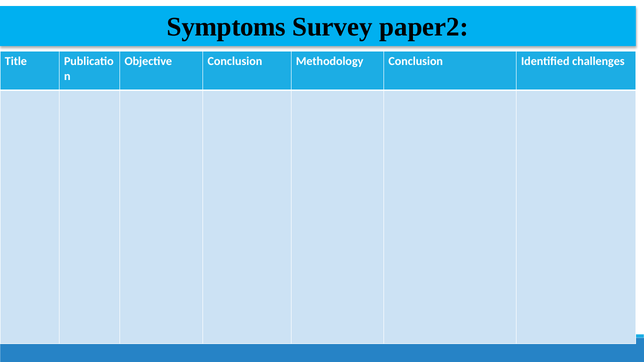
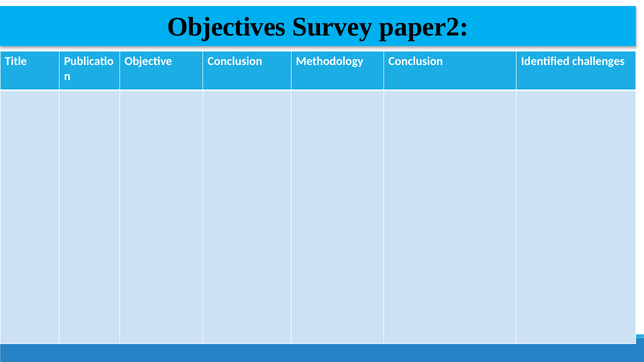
Symptoms: Symptoms -> Objectives
